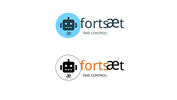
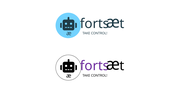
forts at (95, 66) colour: orange -> purple
